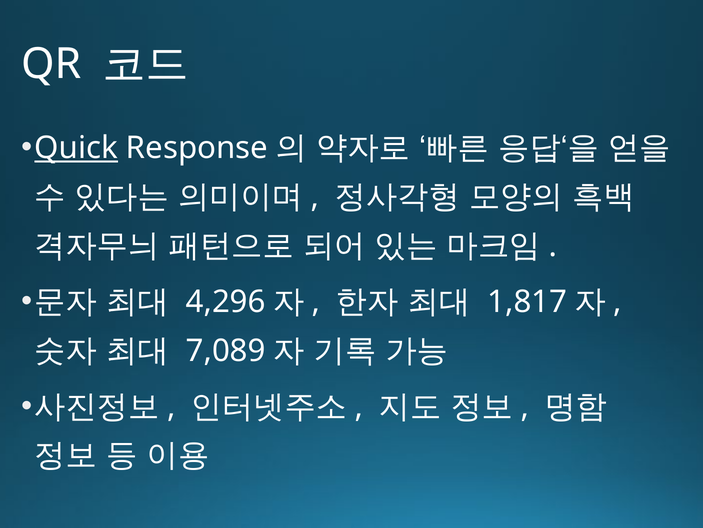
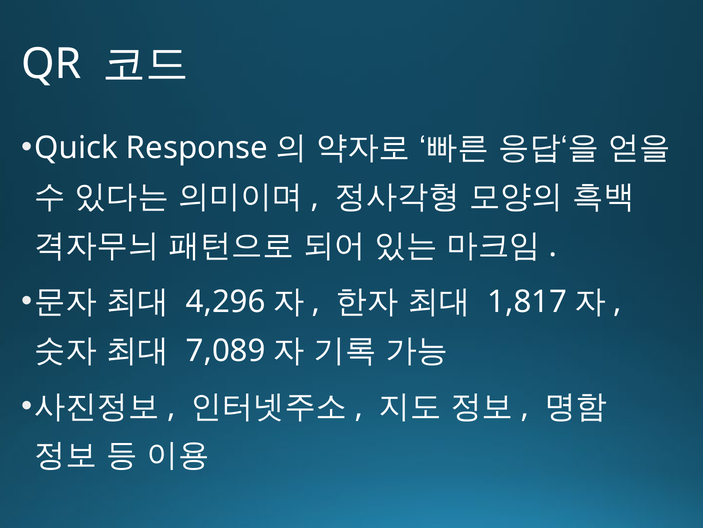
Quick underline: present -> none
